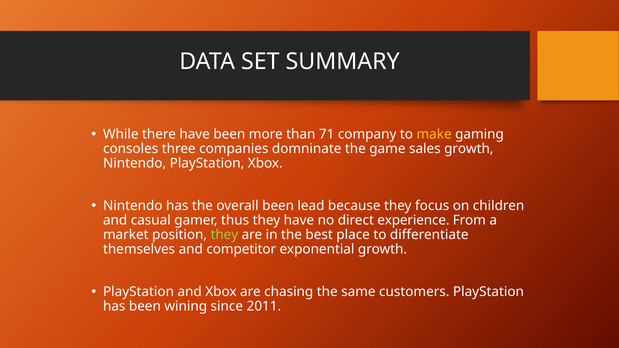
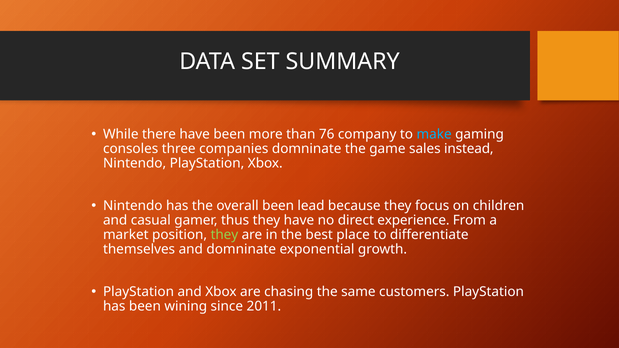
71: 71 -> 76
make colour: yellow -> light blue
sales growth: growth -> instead
and competitor: competitor -> domninate
